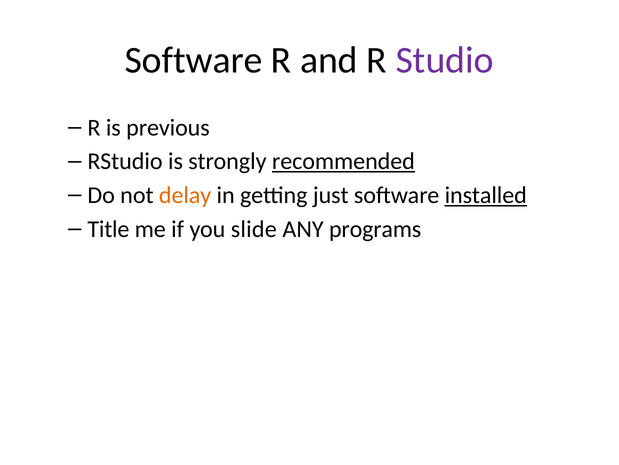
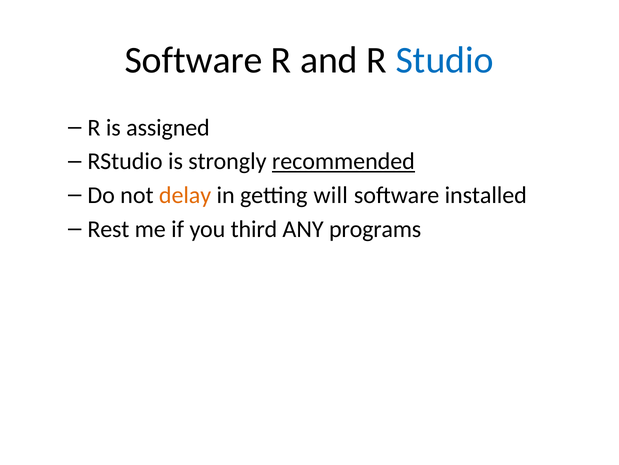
Studio colour: purple -> blue
previous: previous -> assigned
just: just -> will
installed underline: present -> none
Title: Title -> Rest
slide: slide -> third
